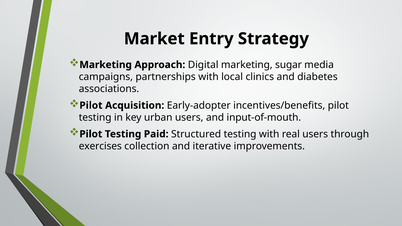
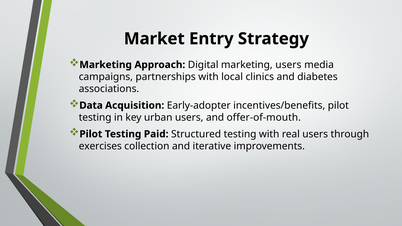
marketing sugar: sugar -> users
Pilot at (91, 105): Pilot -> Data
input-of-mouth: input-of-mouth -> offer-of-mouth
